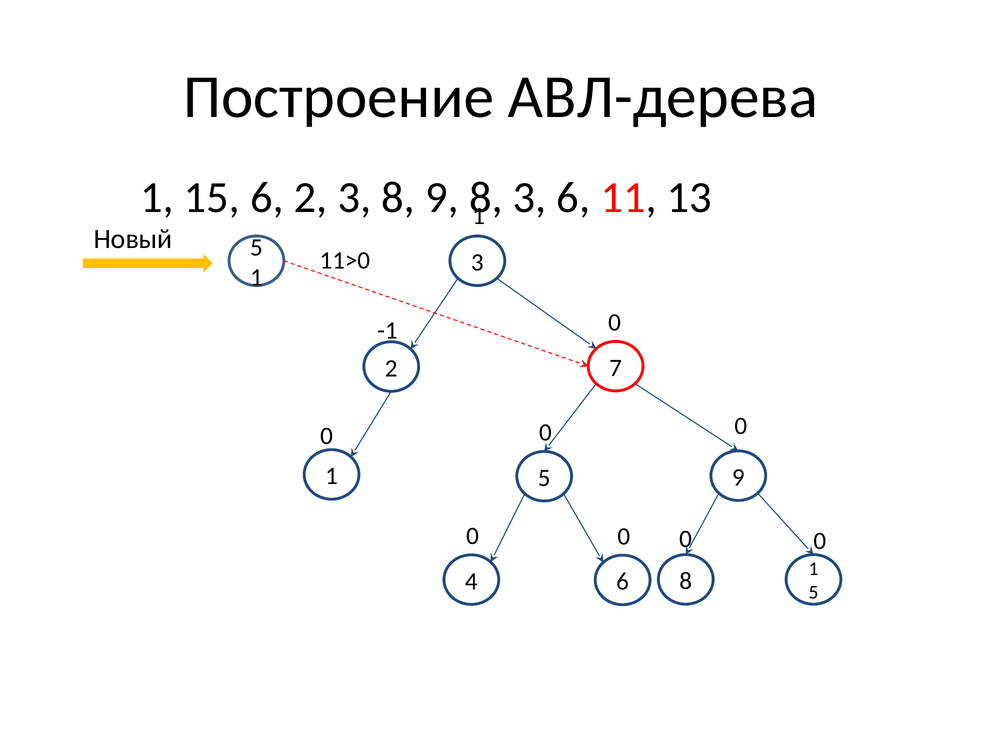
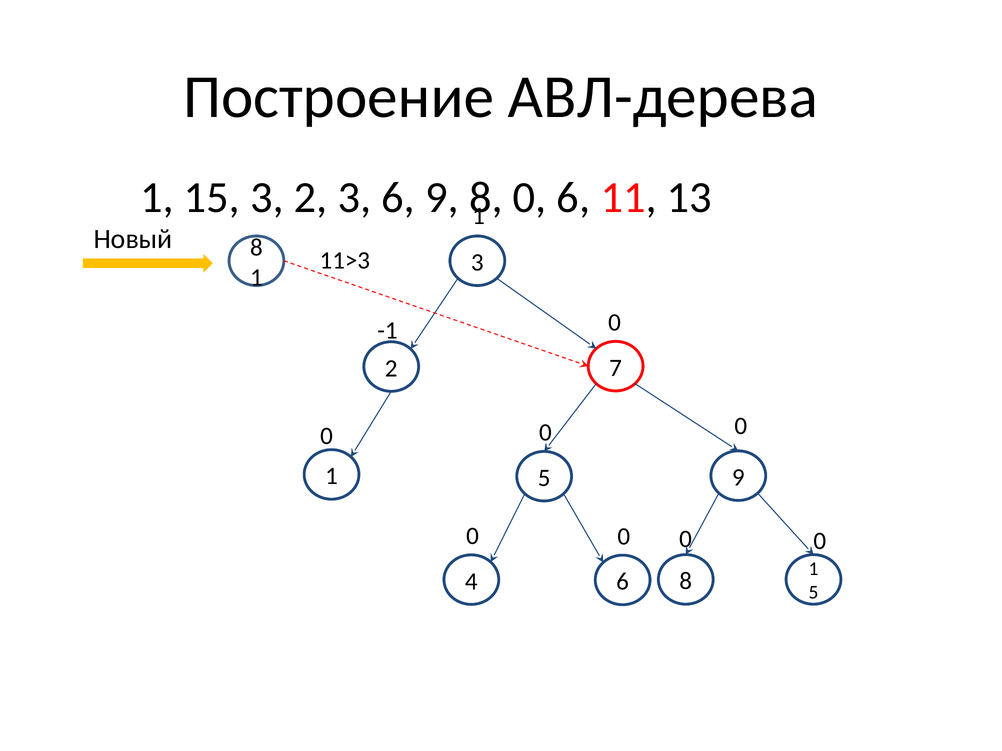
15 6: 6 -> 3
3 8: 8 -> 6
3 at (530, 198): 3 -> 0
Новый 5: 5 -> 8
11>0: 11>0 -> 11>3
